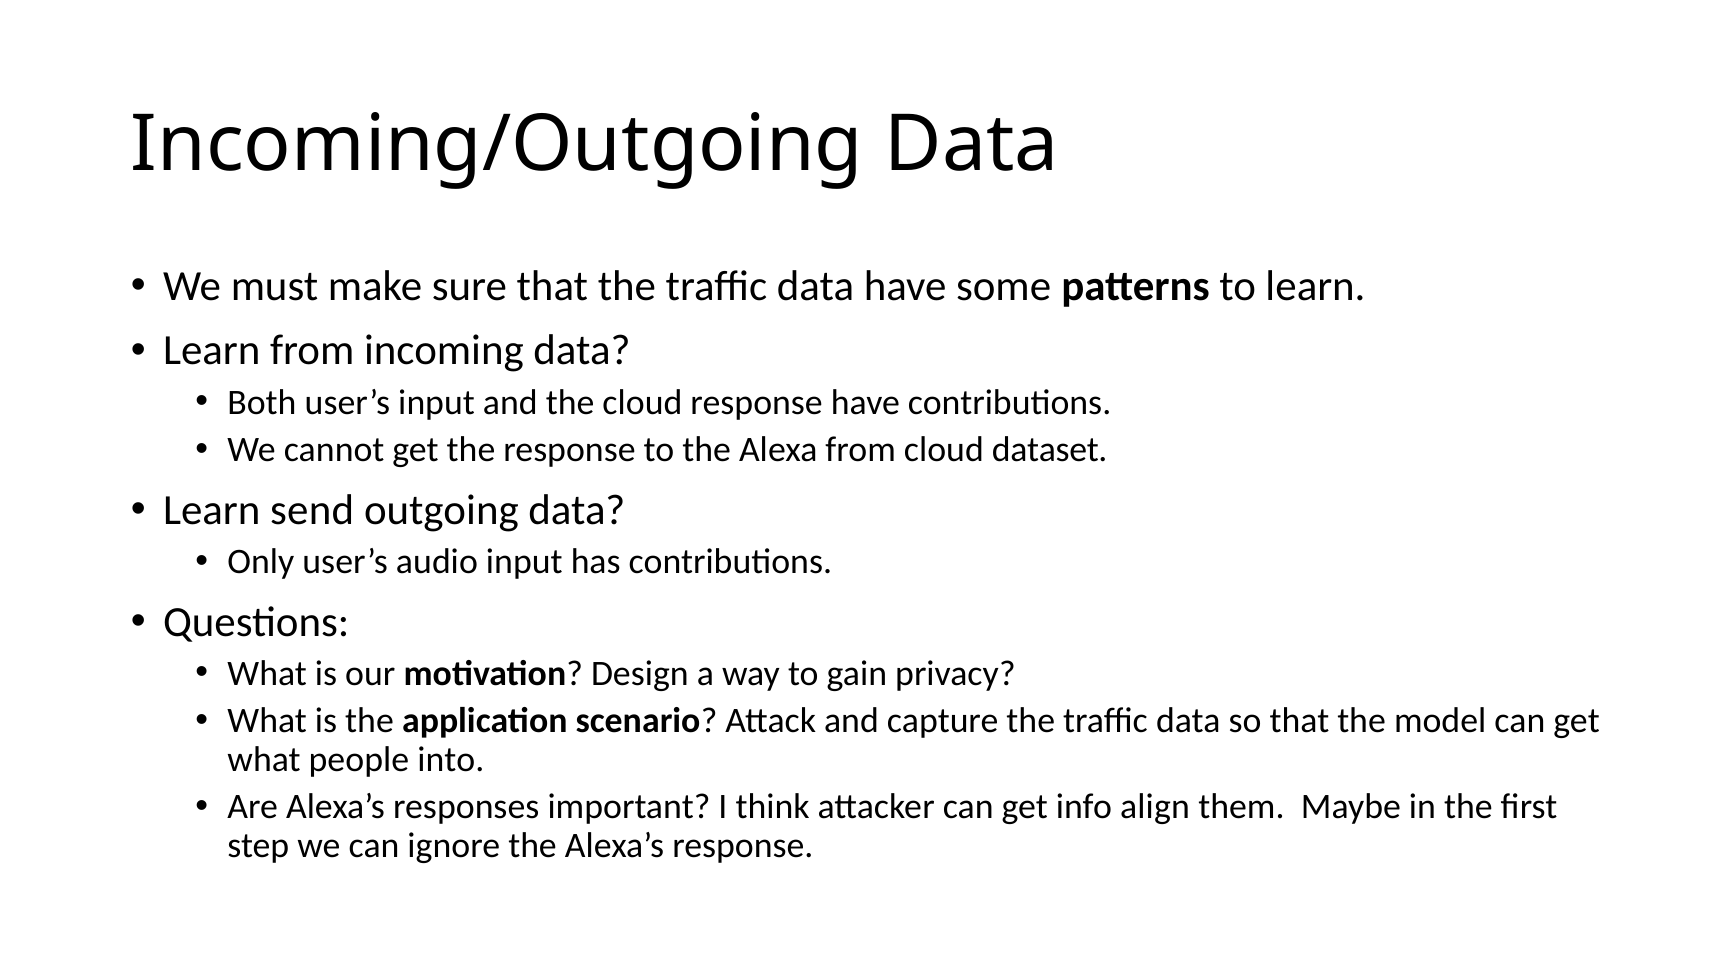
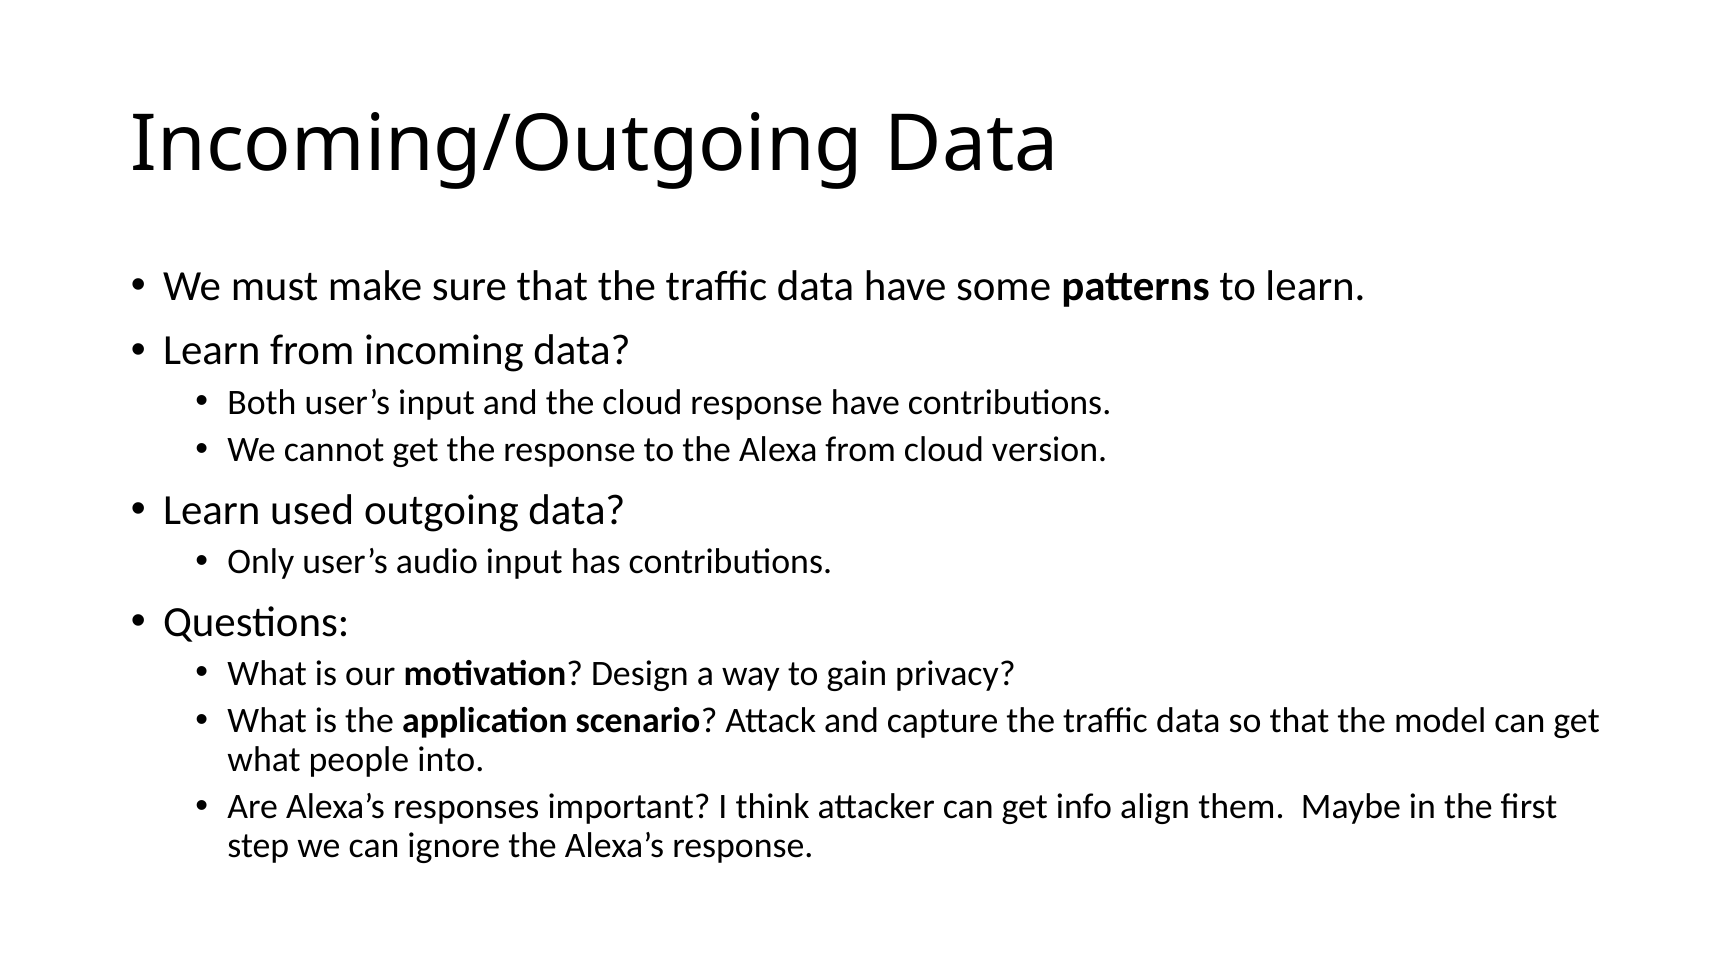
dataset: dataset -> version
send: send -> used
